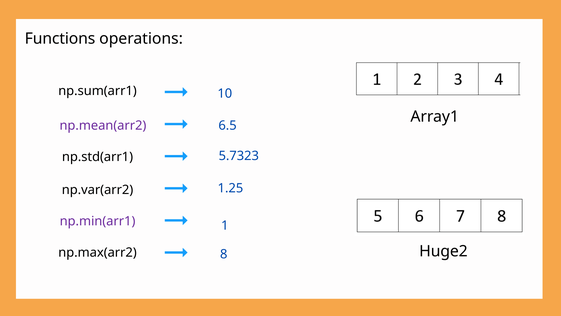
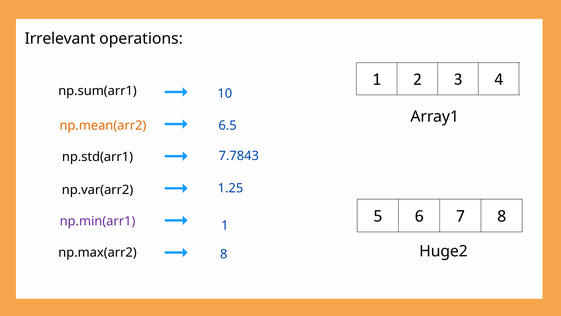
Functions: Functions -> Irrelevant
np.mean(arr2 colour: purple -> orange
5.7323: 5.7323 -> 7.7843
